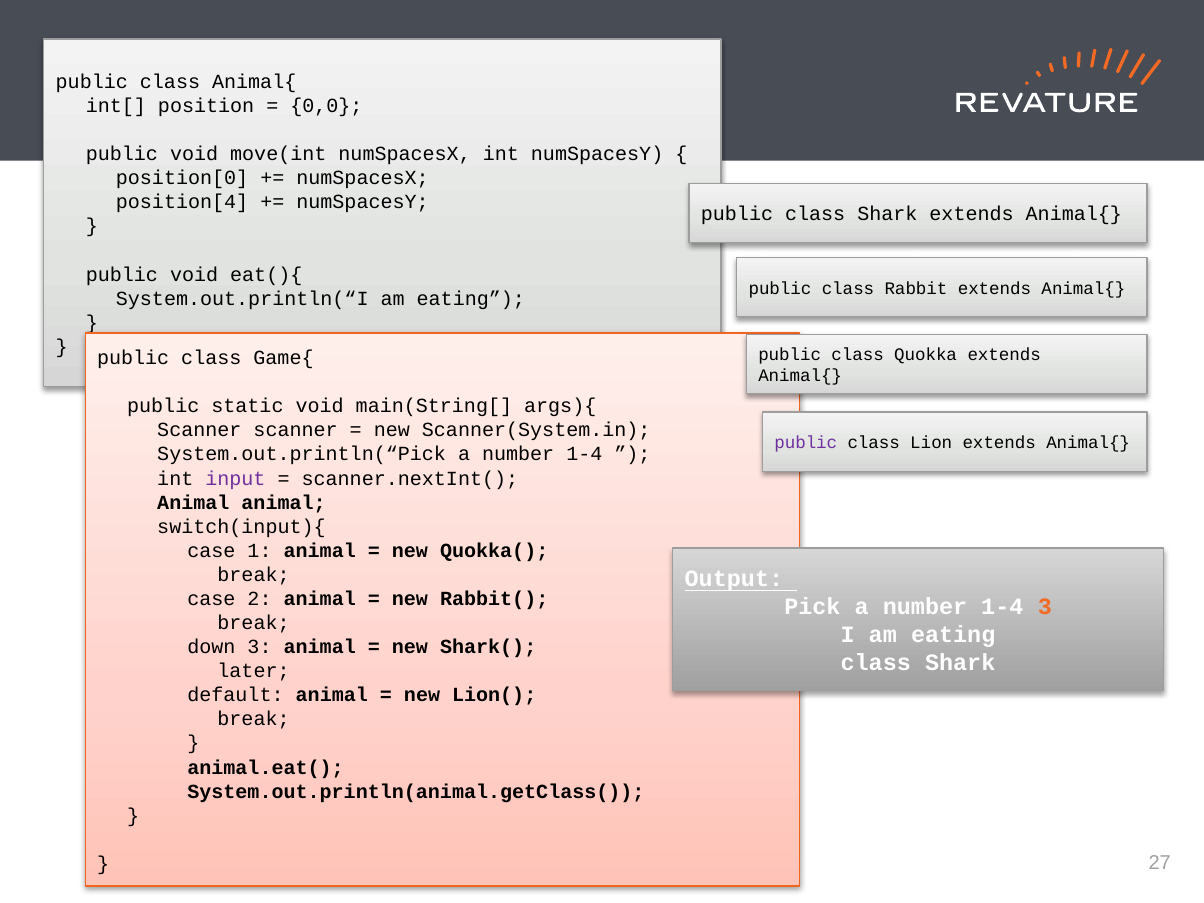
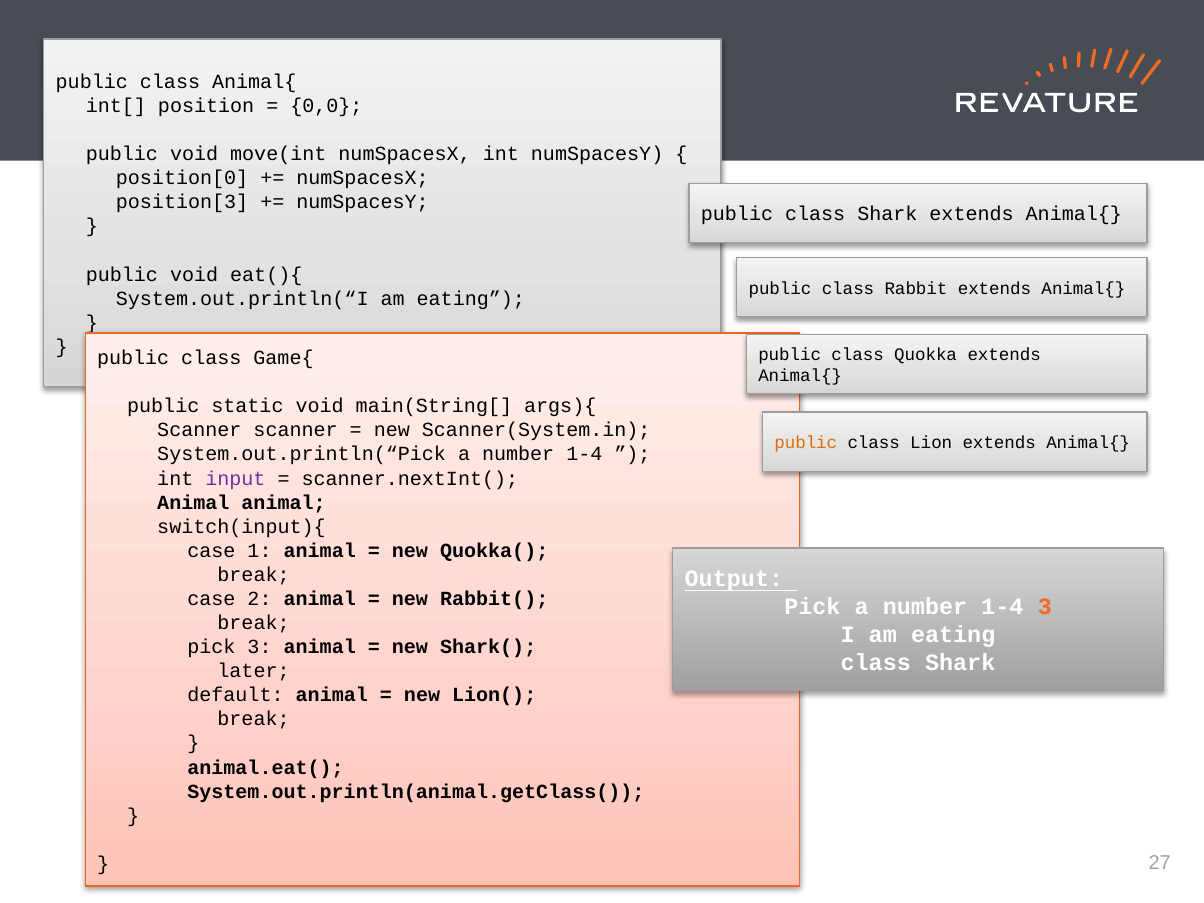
position[4: position[4 -> position[3
public at (806, 443) colour: purple -> orange
down at (211, 647): down -> pick
